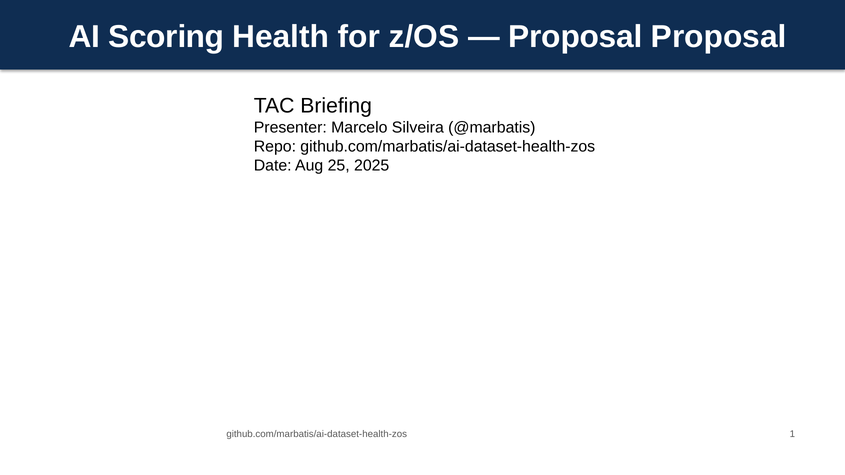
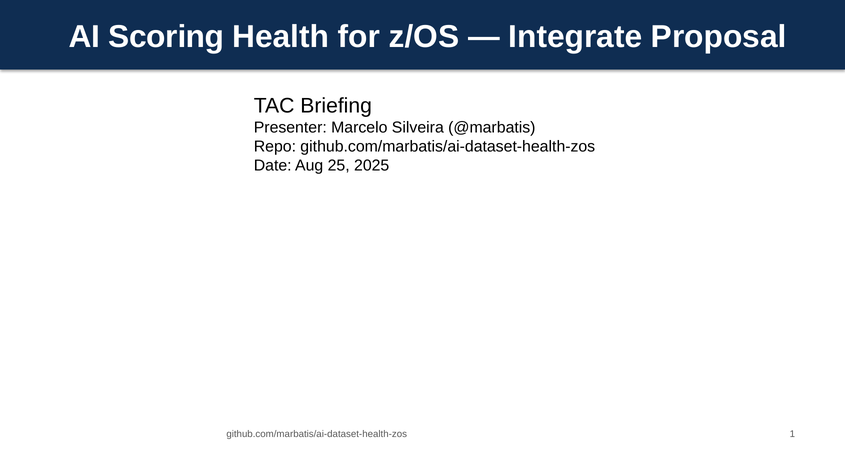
Proposal at (575, 37): Proposal -> Integrate
